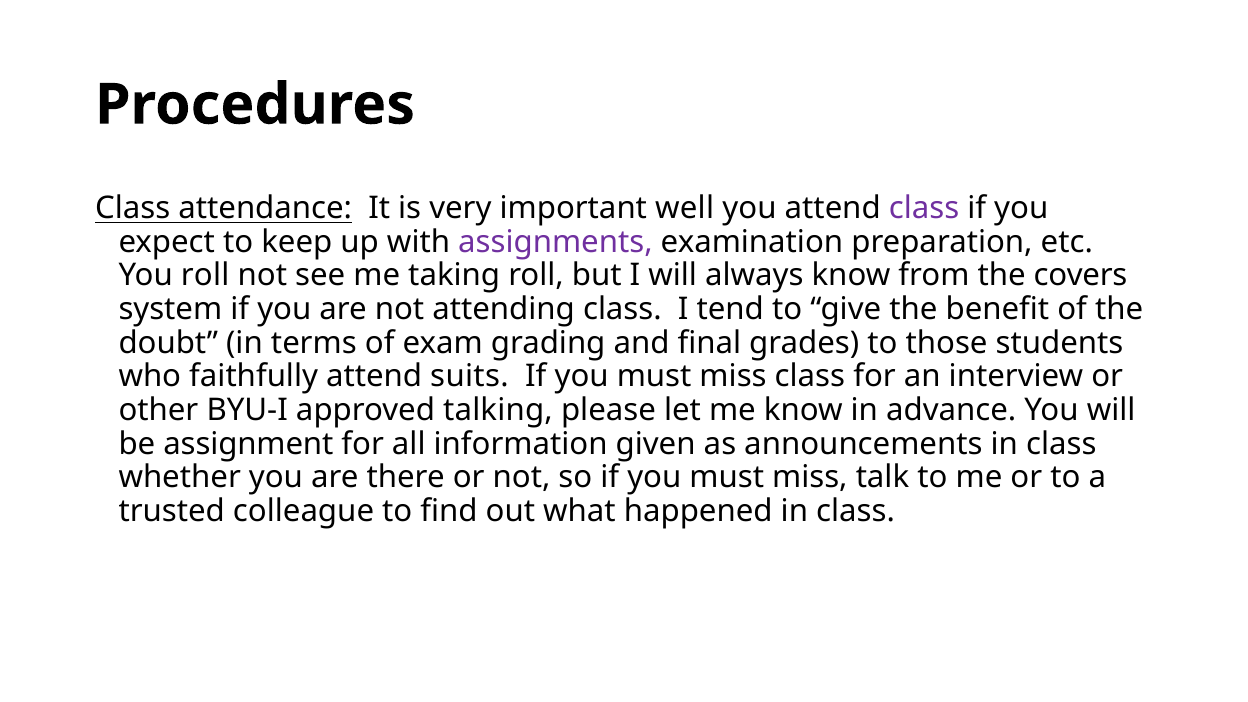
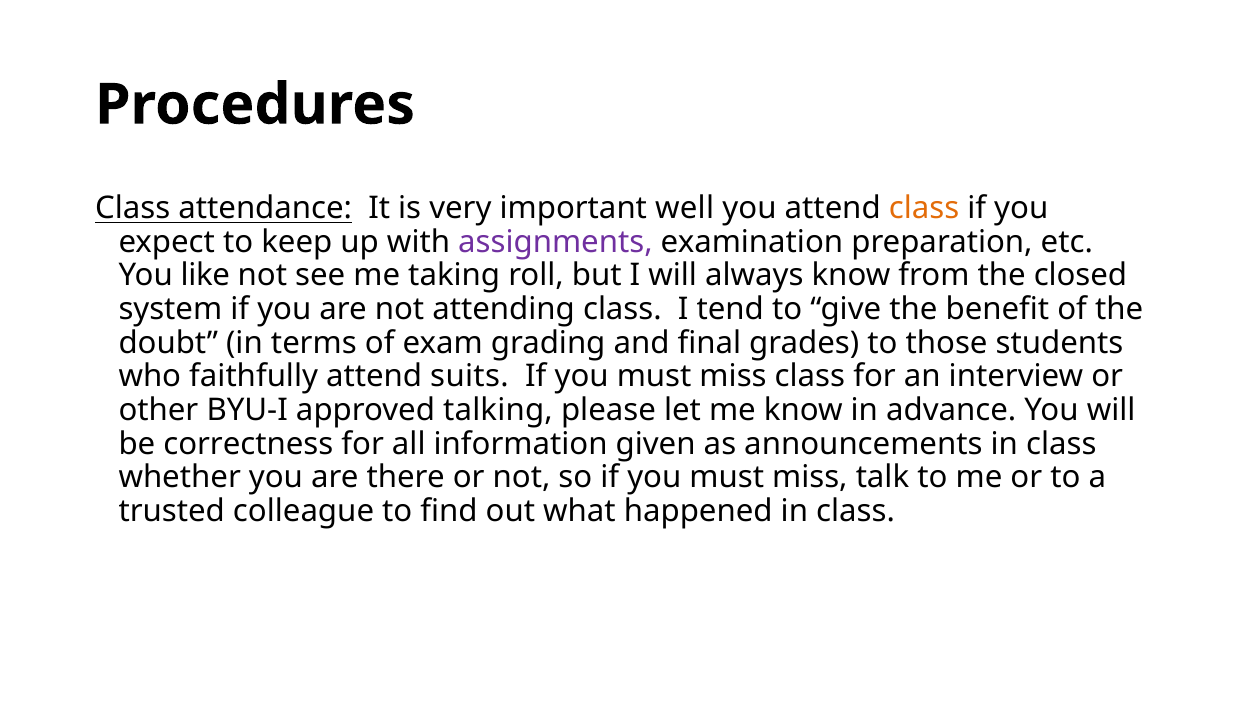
class at (924, 208) colour: purple -> orange
You roll: roll -> like
covers: covers -> closed
assignment: assignment -> correctness
